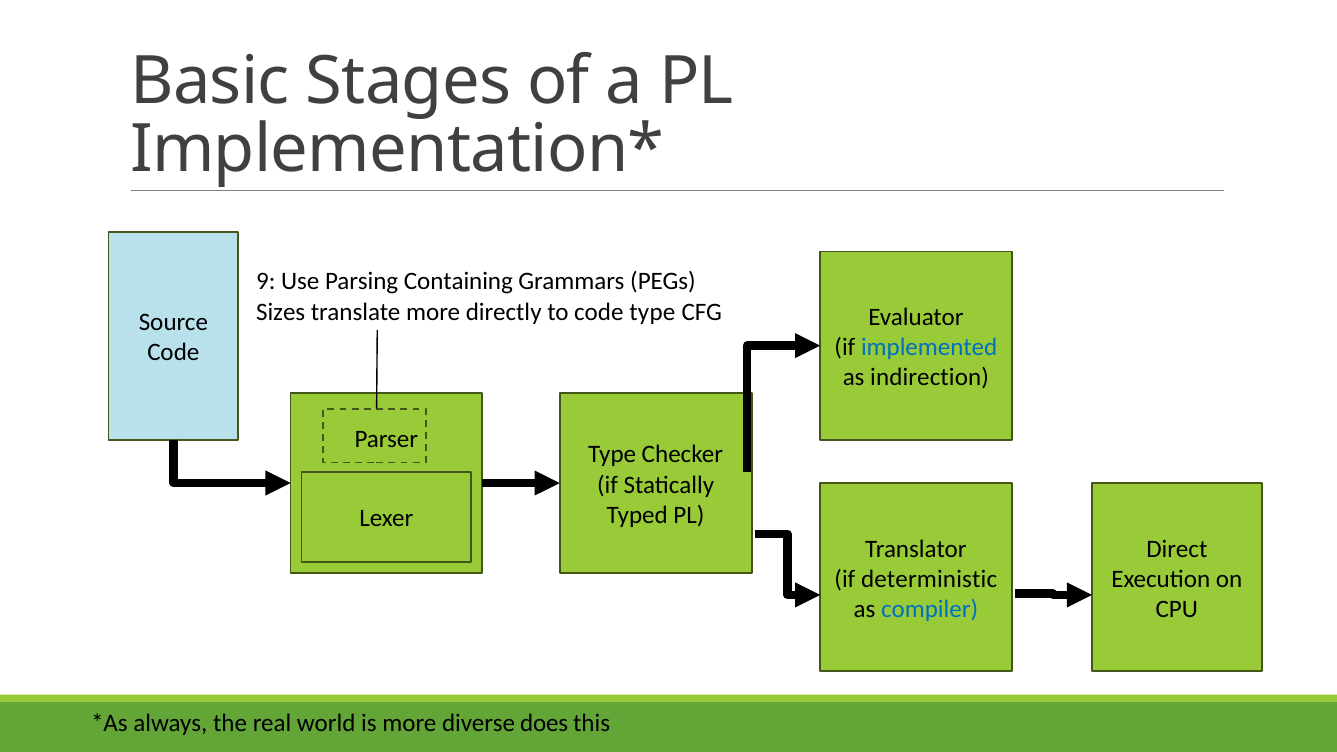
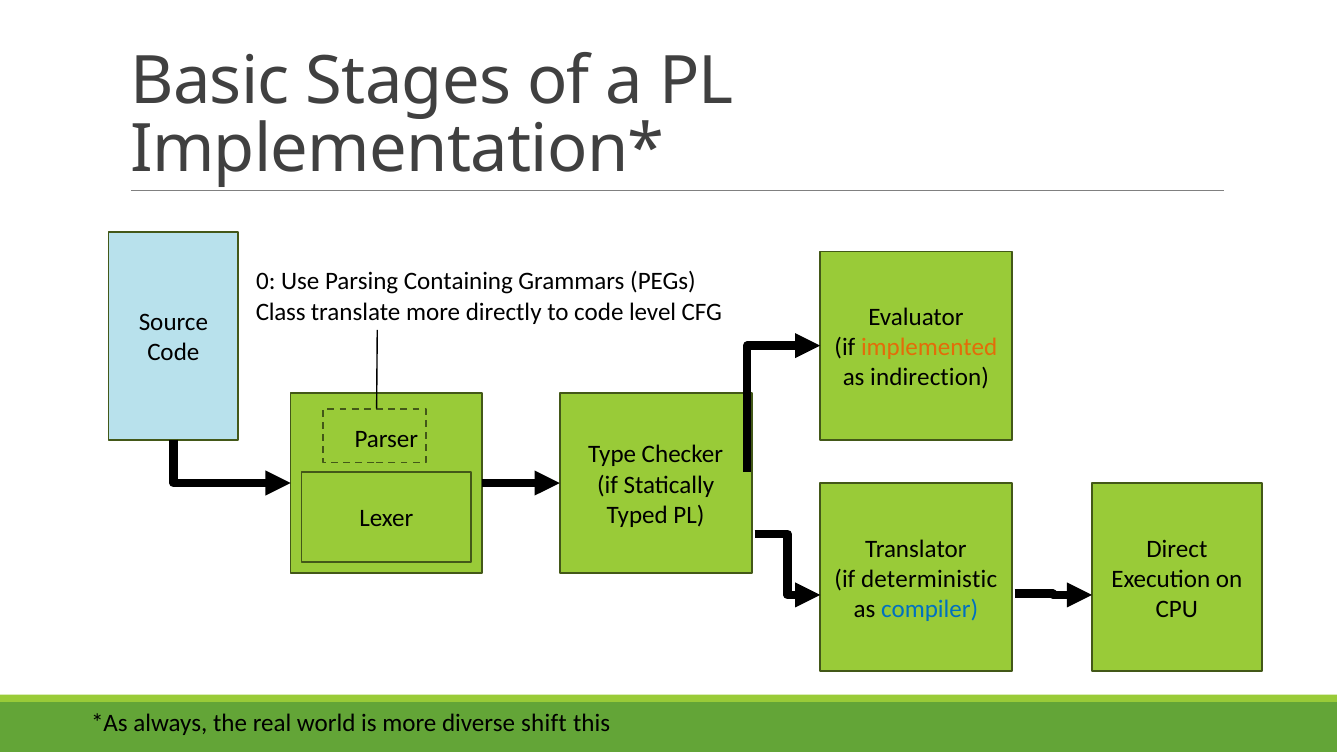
9: 9 -> 0
Sizes: Sizes -> Class
code type: type -> level
implemented colour: blue -> orange
does: does -> shift
